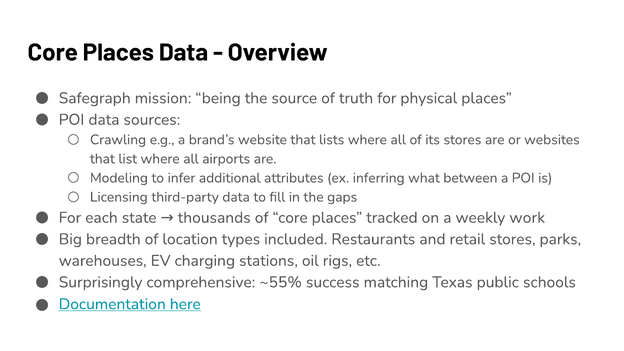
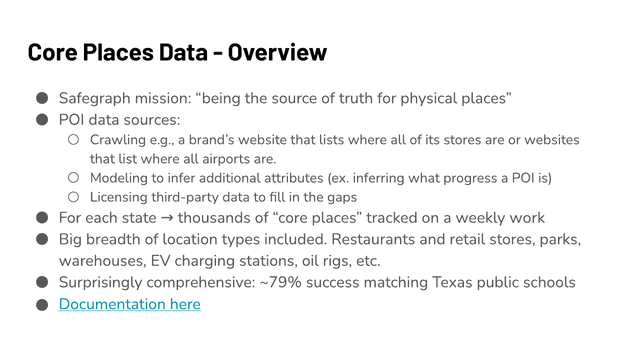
between: between -> progress
~55%: ~55% -> ~79%
